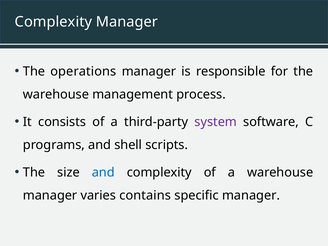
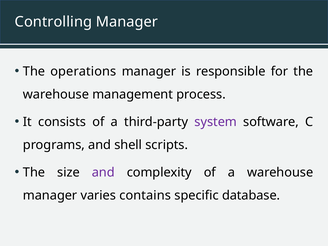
Complexity at (53, 22): Complexity -> Controlling
and at (103, 172) colour: blue -> purple
specific manager: manager -> database
